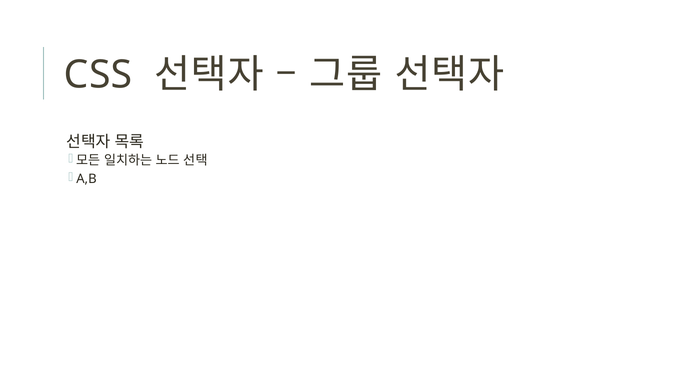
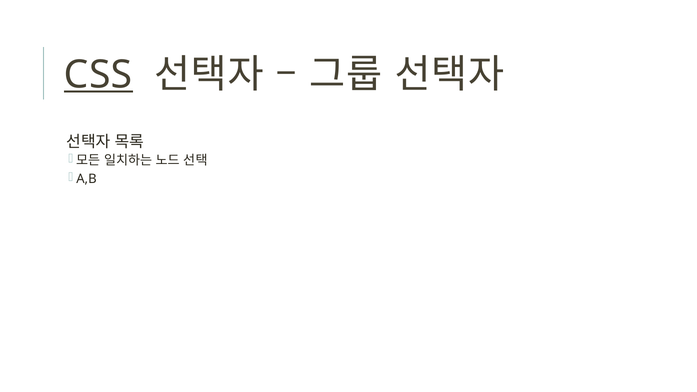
CSS underline: none -> present
